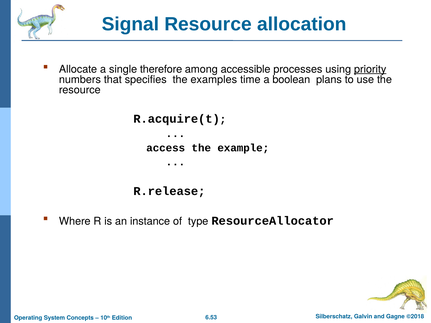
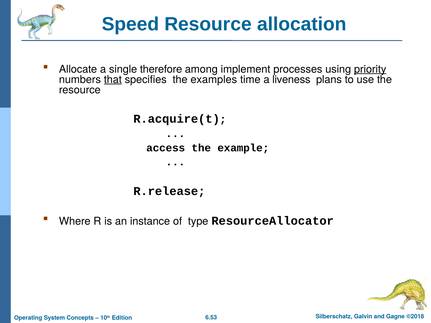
Signal: Signal -> Speed
accessible: accessible -> implement
that underline: none -> present
boolean: boolean -> liveness
